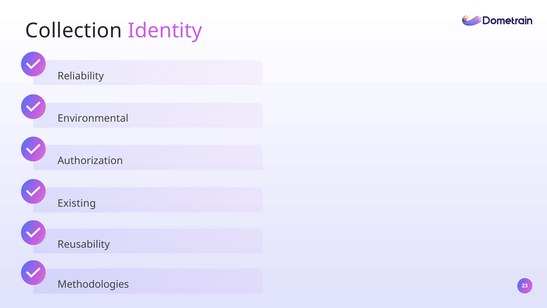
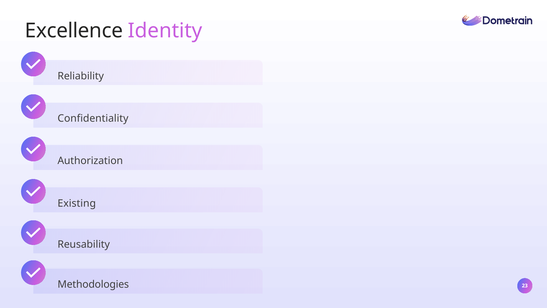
Collection: Collection -> Excellence
Environmental: Environmental -> Confidentiality
